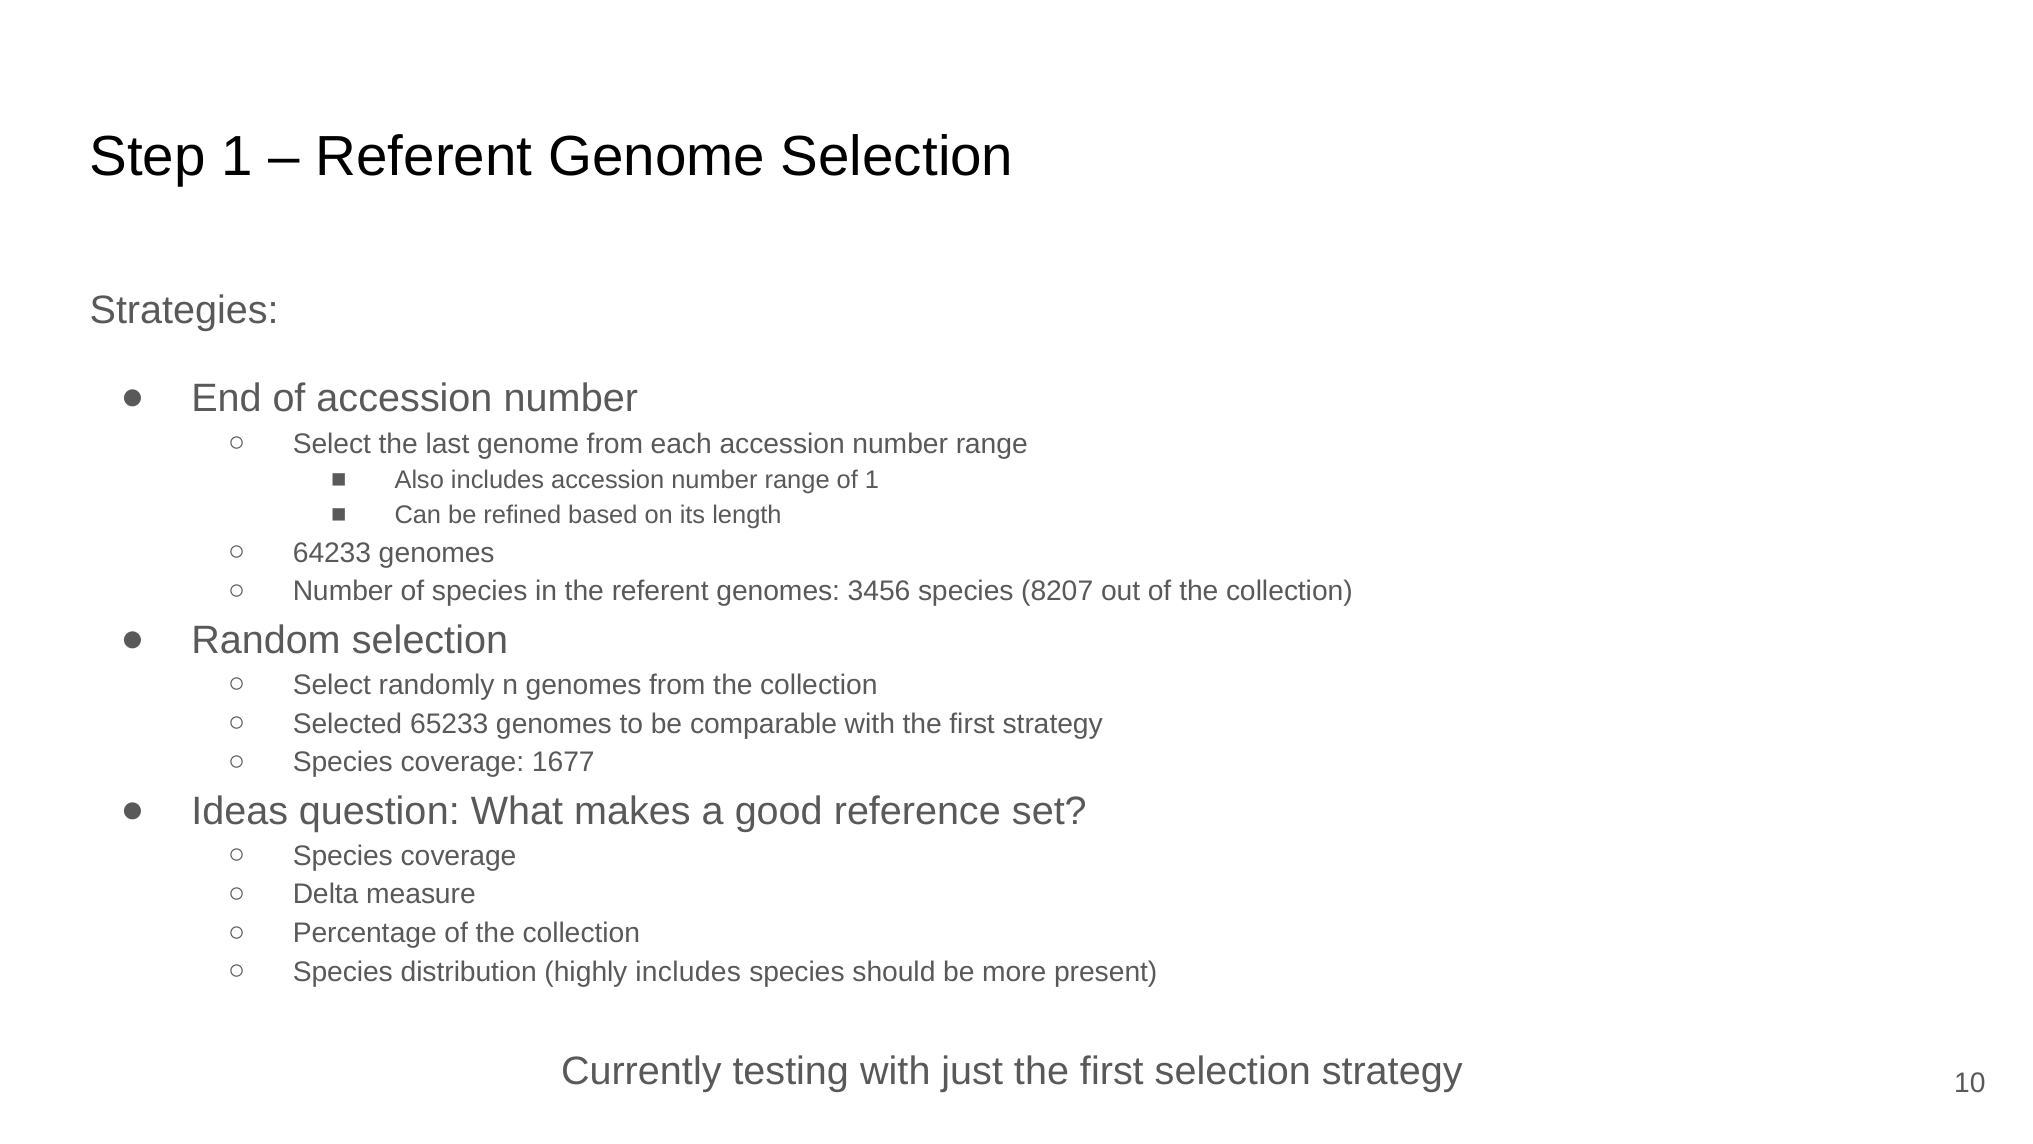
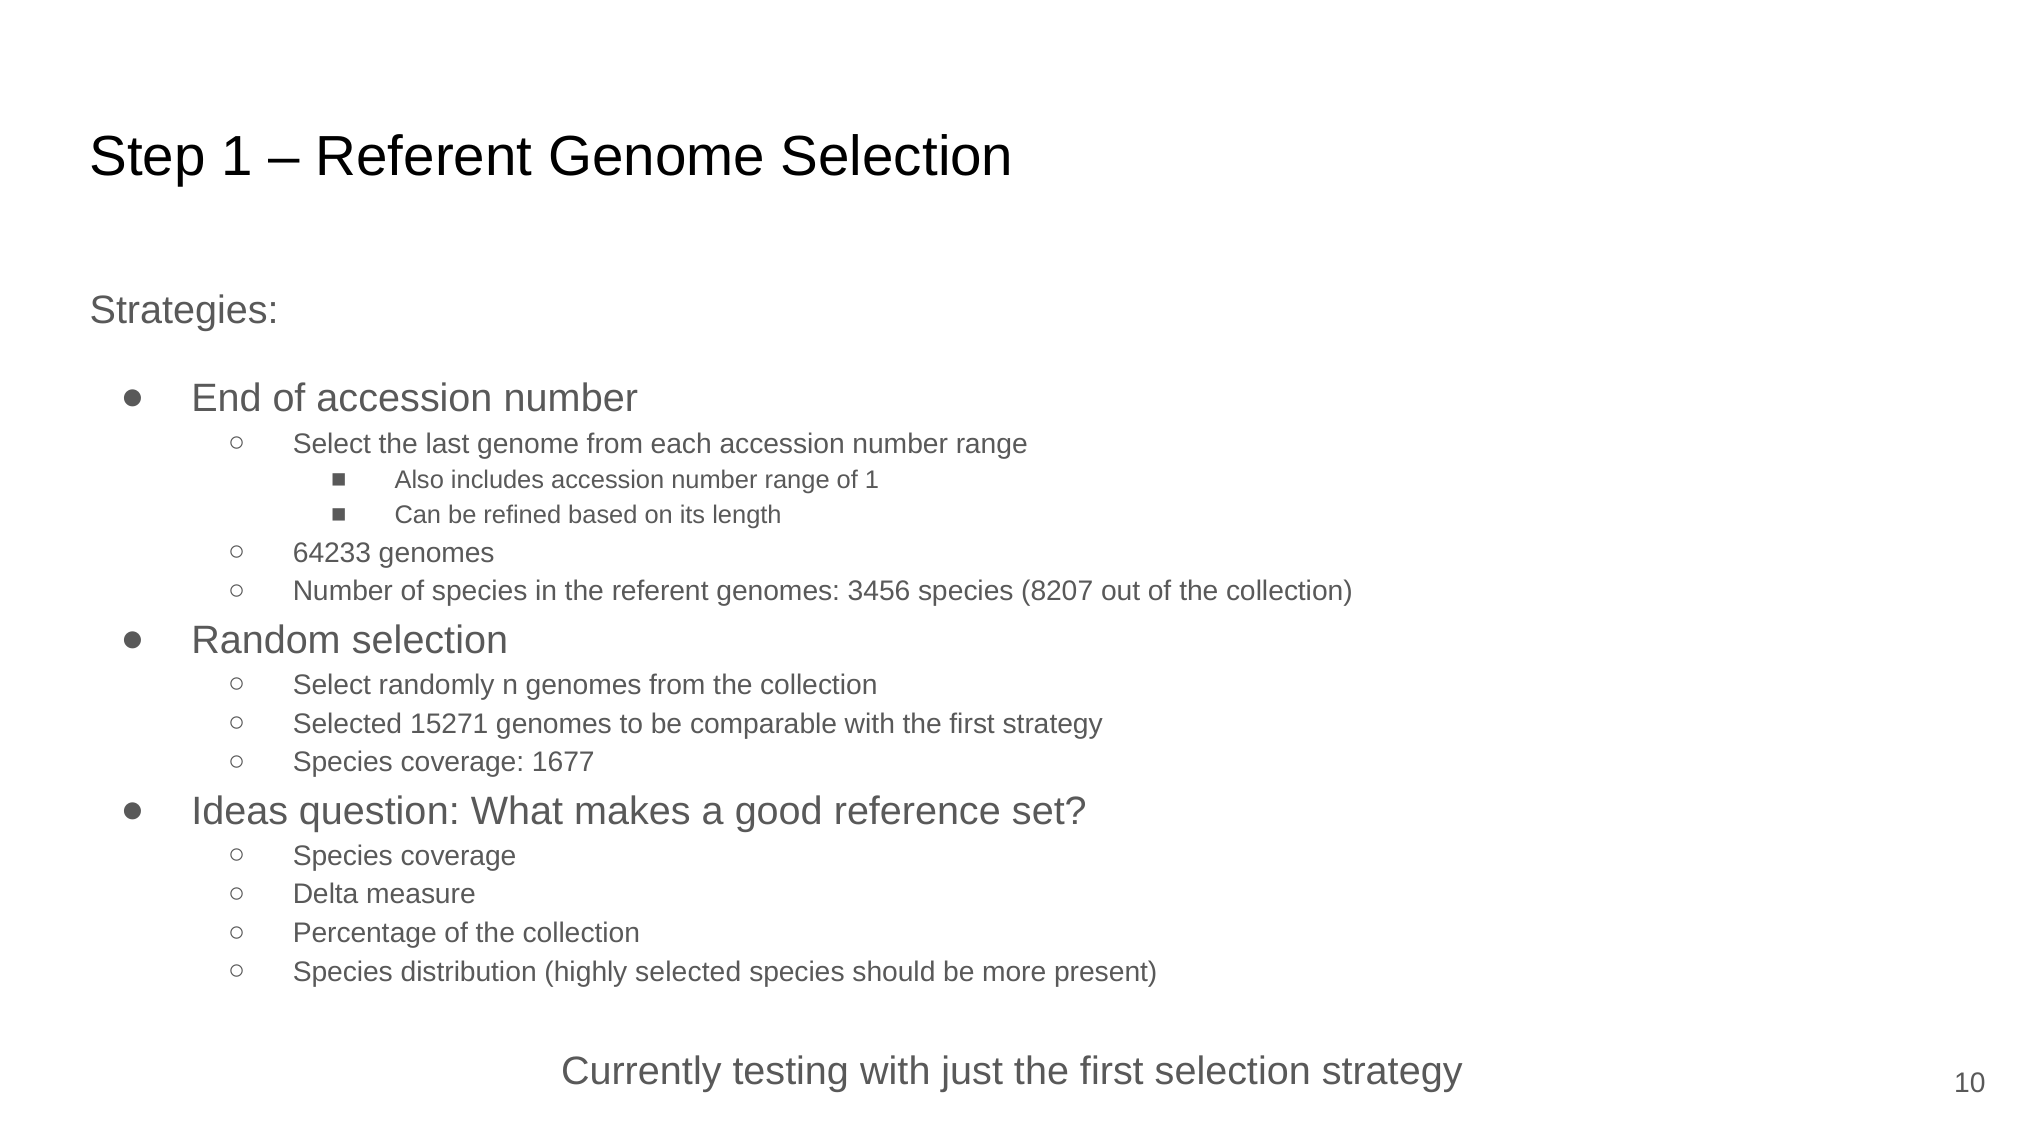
65233: 65233 -> 15271
highly includes: includes -> selected
